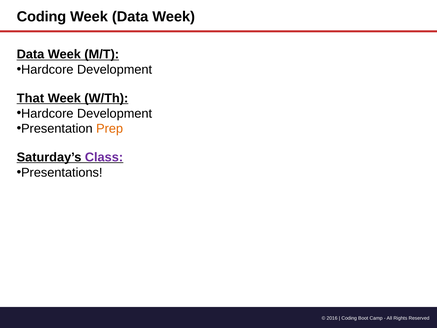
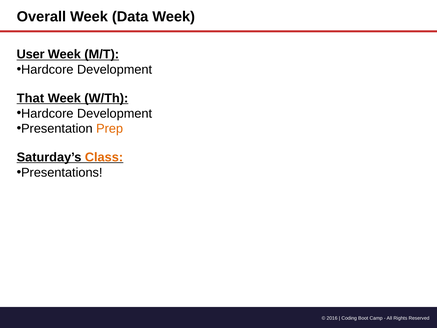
Coding at (41, 17): Coding -> Overall
Data at (31, 54): Data -> User
Class colour: purple -> orange
